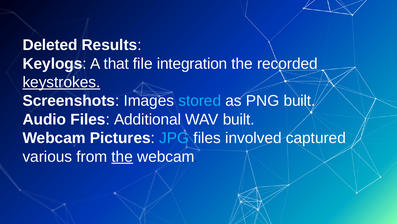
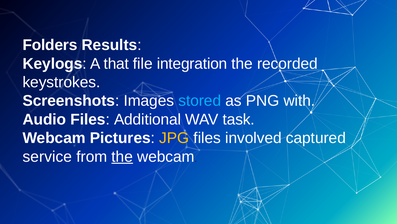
Deleted: Deleted -> Folders
keystrokes underline: present -> none
PNG built: built -> with
WAV built: built -> task
JPG colour: light blue -> yellow
various: various -> service
